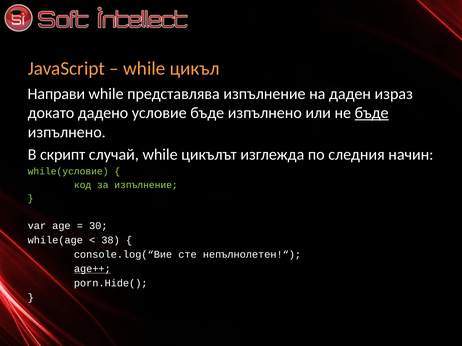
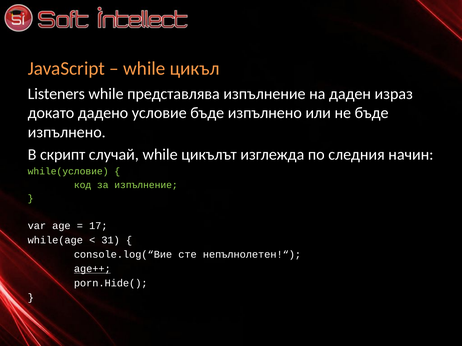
Направи: Направи -> Listeners
бъде at (372, 113) underline: present -> none
30: 30 -> 17
38: 38 -> 31
